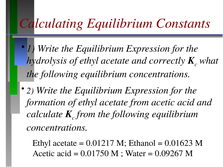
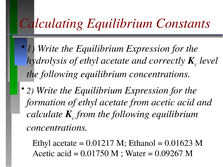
what: what -> level
